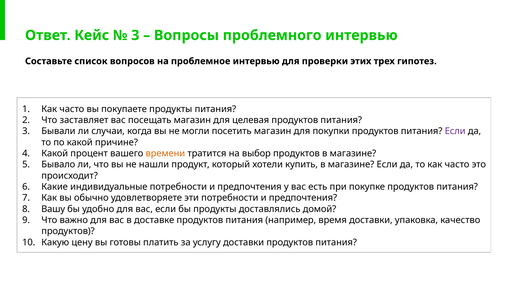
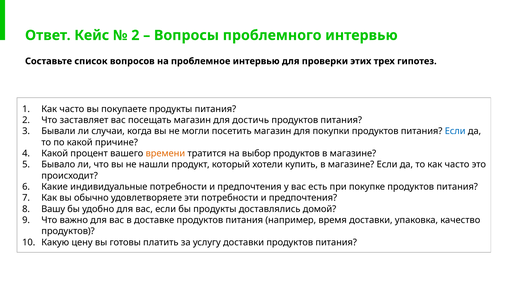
3 at (135, 35): 3 -> 2
целевая: целевая -> достичь
Если at (455, 131) colour: purple -> blue
